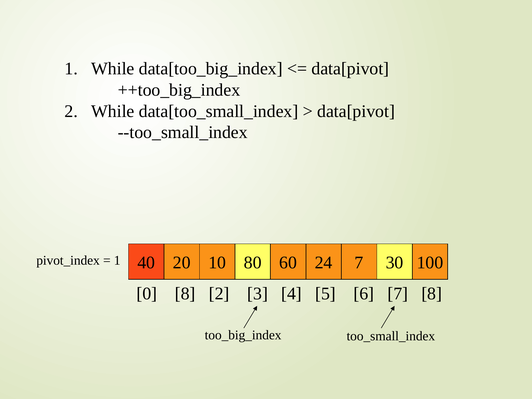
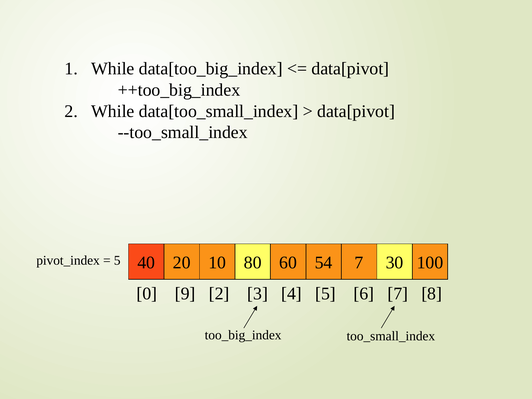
1 at (117, 261): 1 -> 5
24: 24 -> 54
0 8: 8 -> 9
